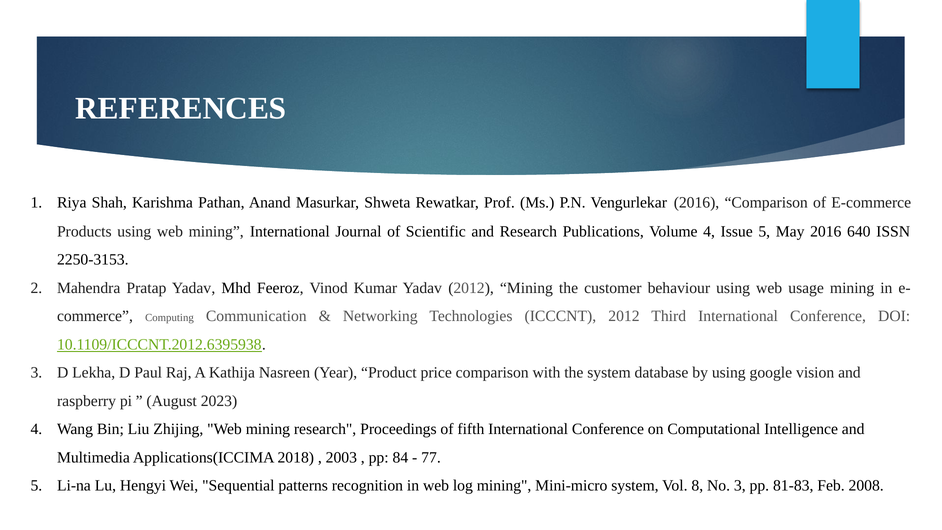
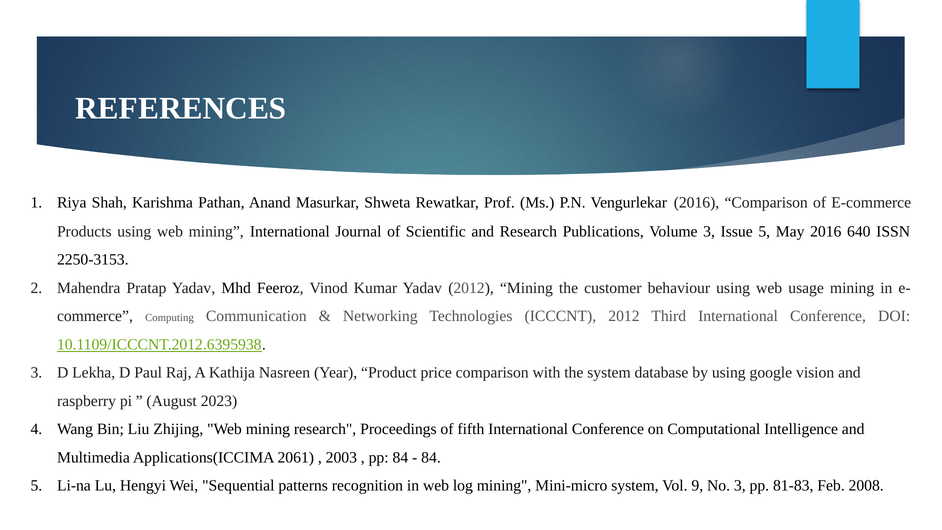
Volume 4: 4 -> 3
2018: 2018 -> 2061
77 at (431, 457): 77 -> 84
8: 8 -> 9
